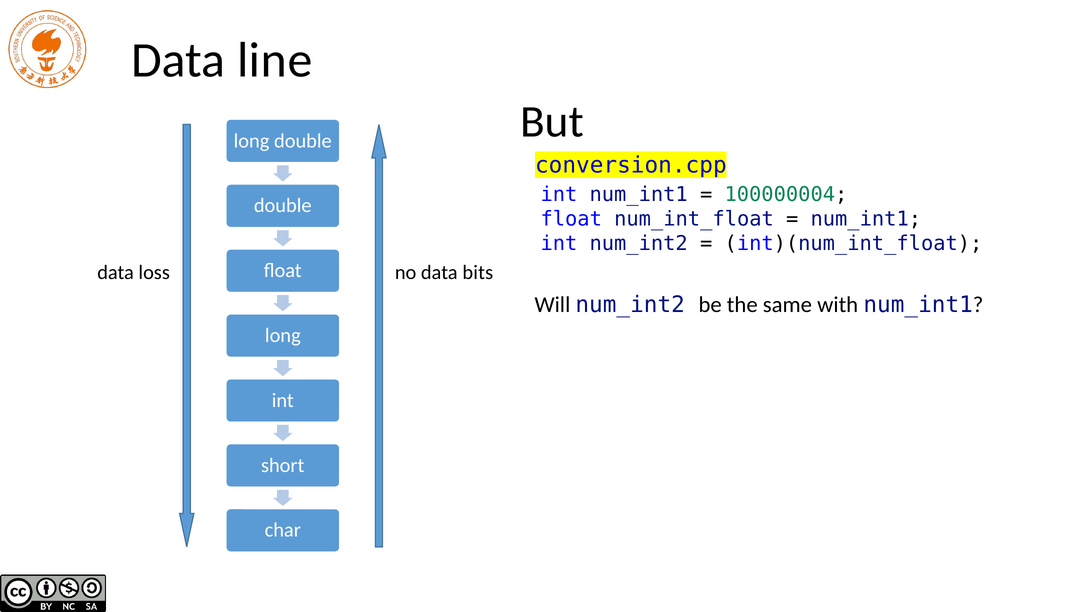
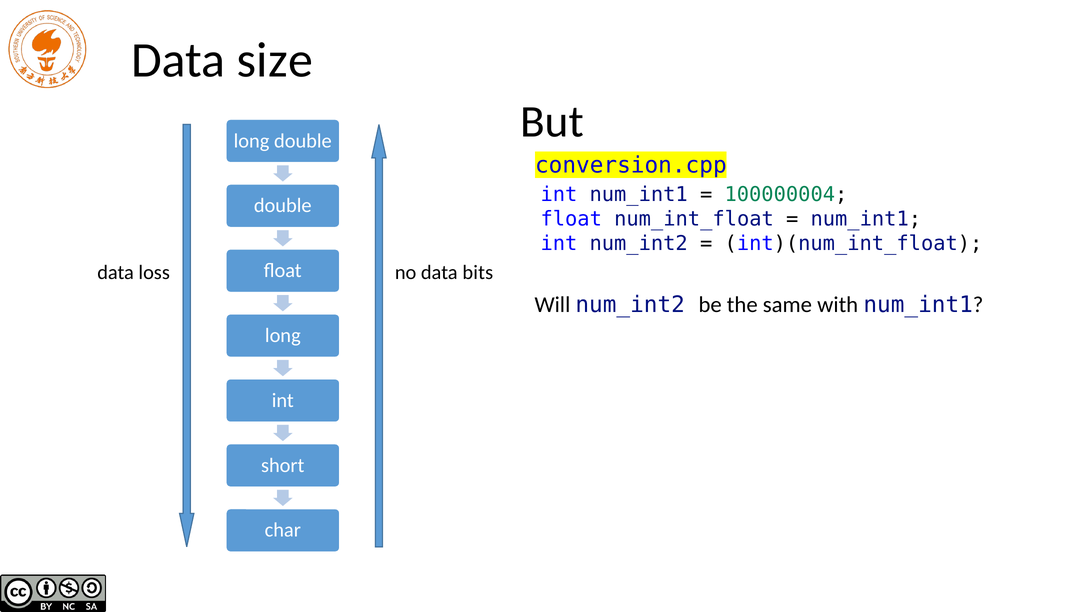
line: line -> size
